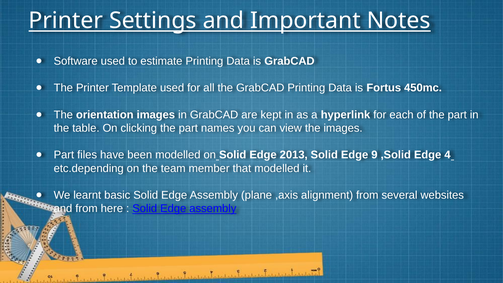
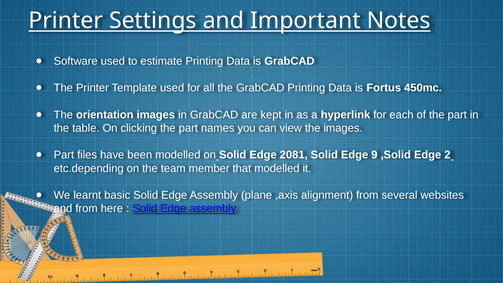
2013: 2013 -> 2081
4: 4 -> 2
